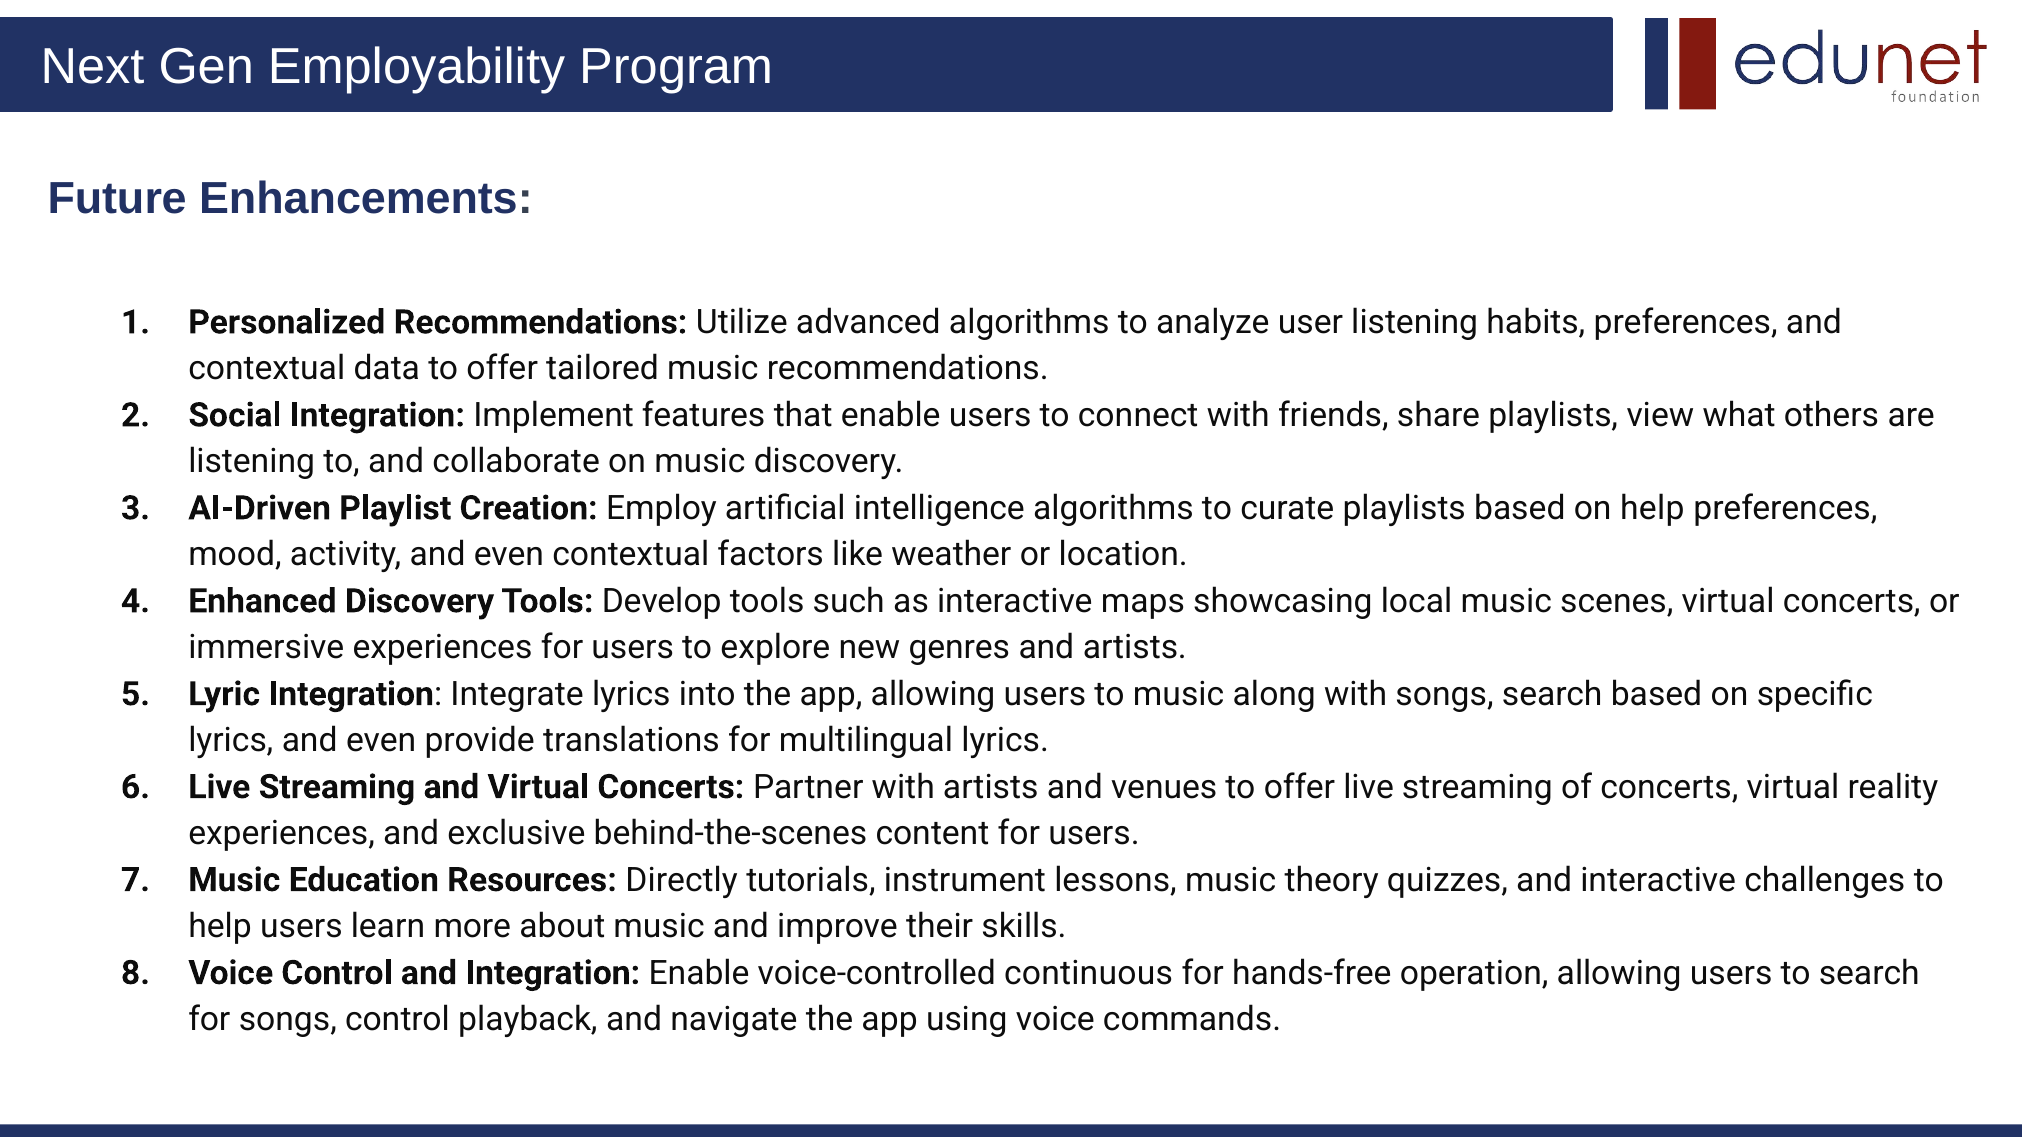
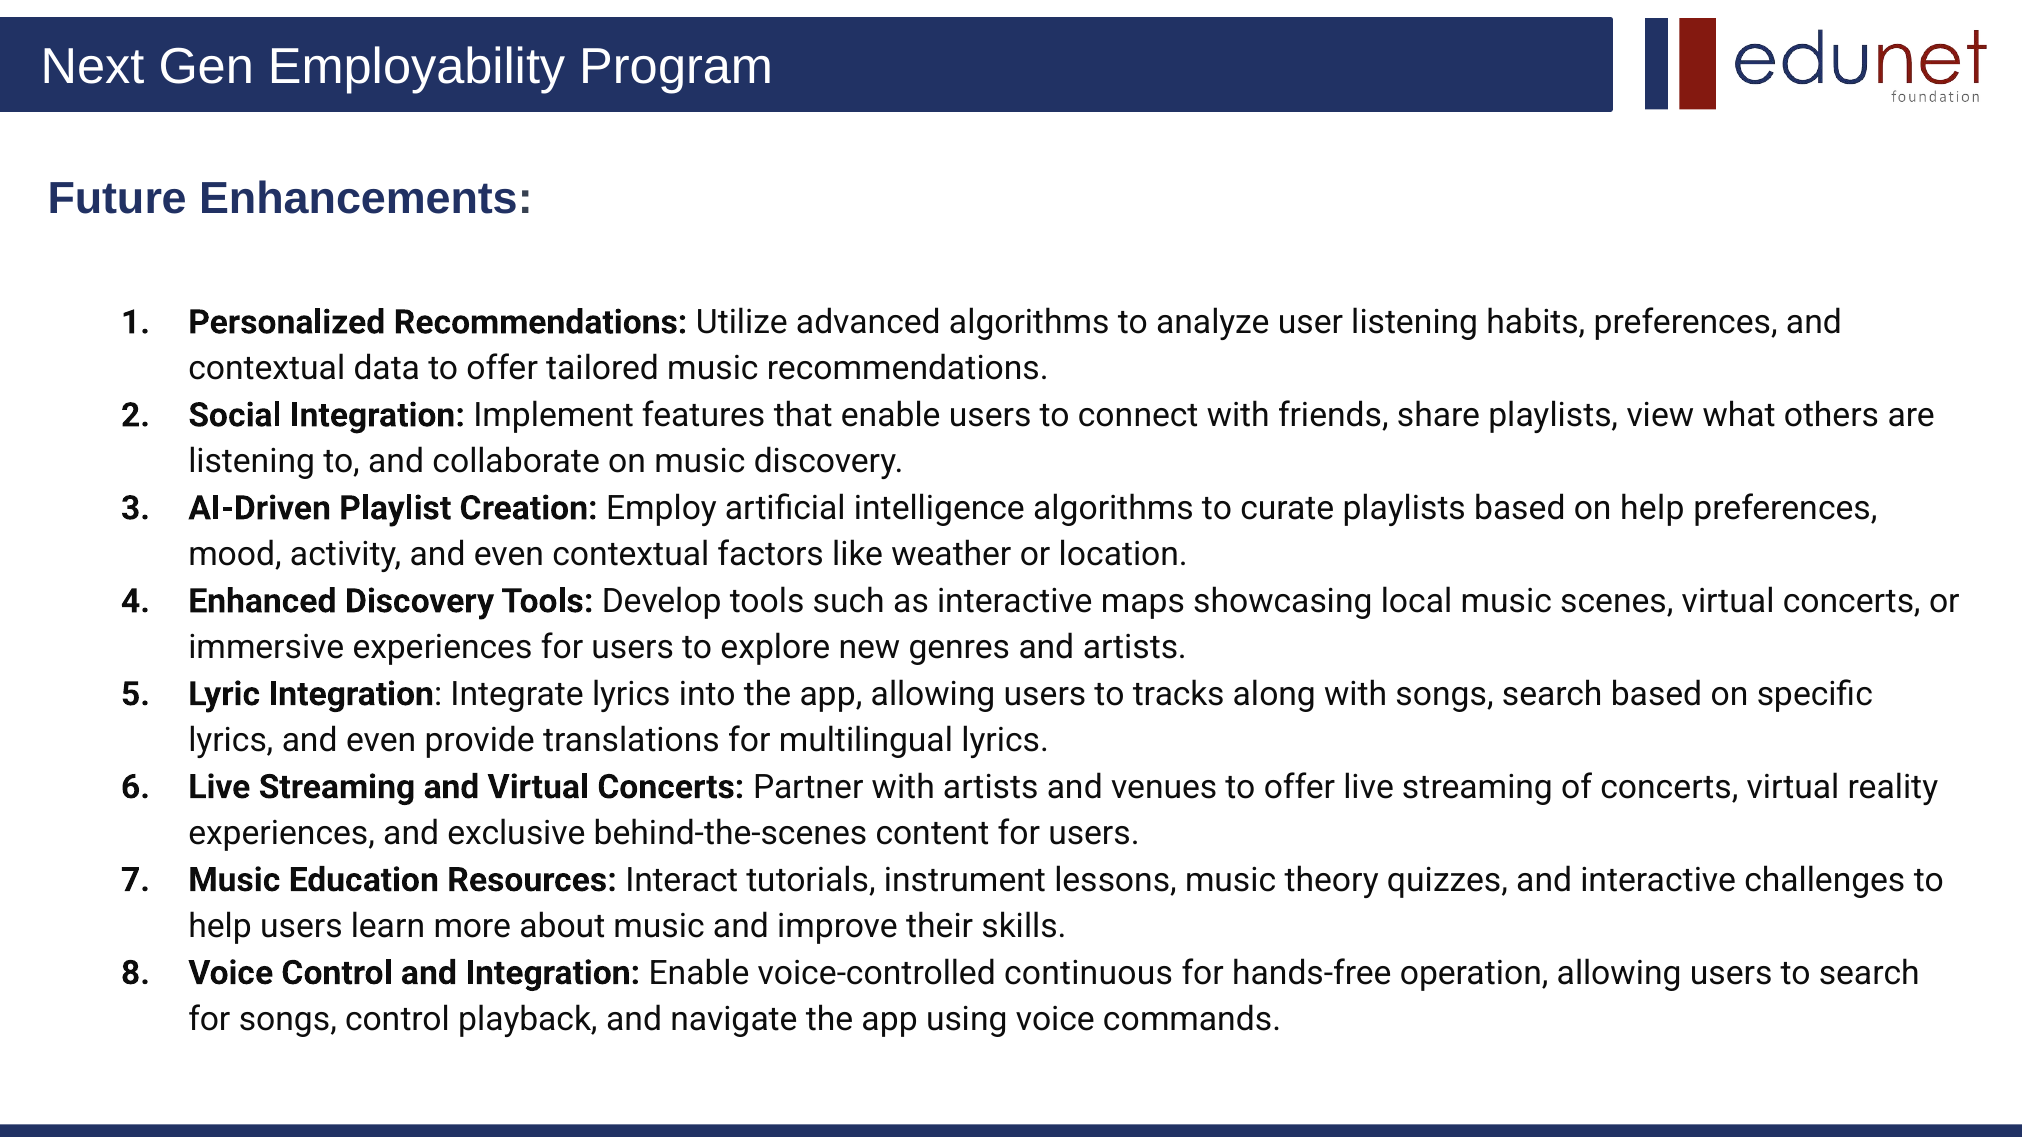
to music: music -> tracks
Directly: Directly -> Interact
